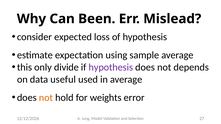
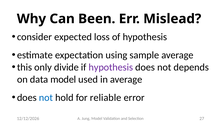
data useful: useful -> model
not at (46, 98) colour: orange -> blue
weights: weights -> reliable
